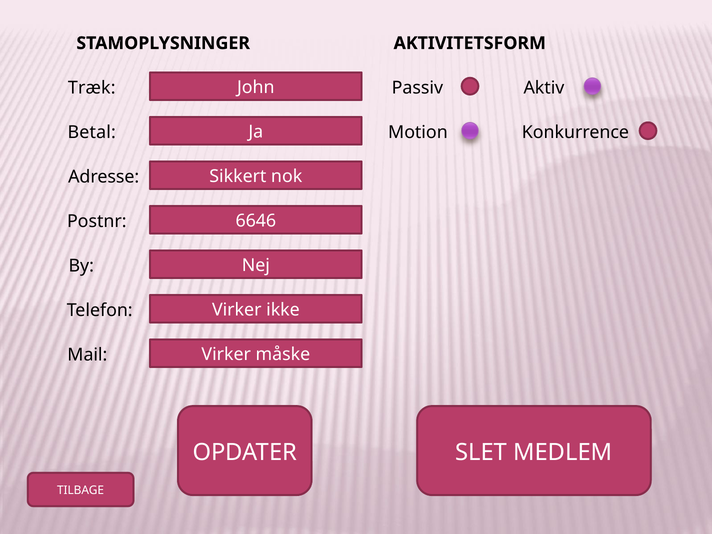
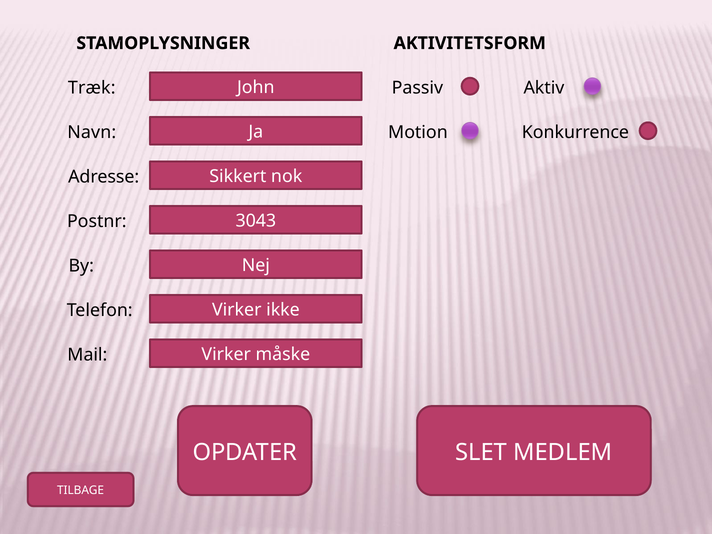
Betal: Betal -> Navn
6646: 6646 -> 3043
